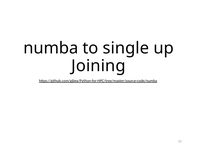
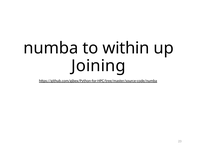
single: single -> within
